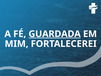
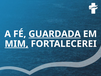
MIM underline: none -> present
